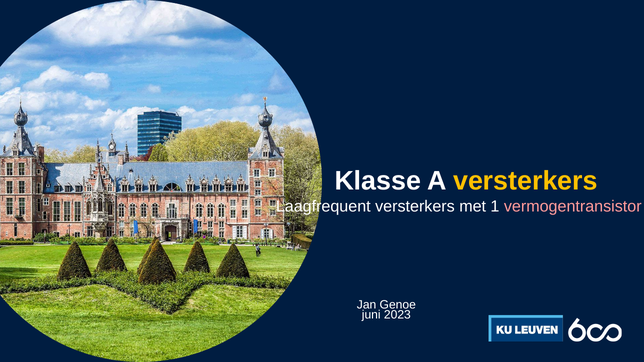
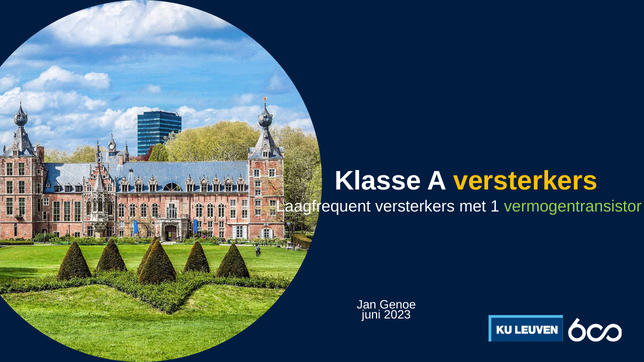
vermogentransistor colour: pink -> light green
